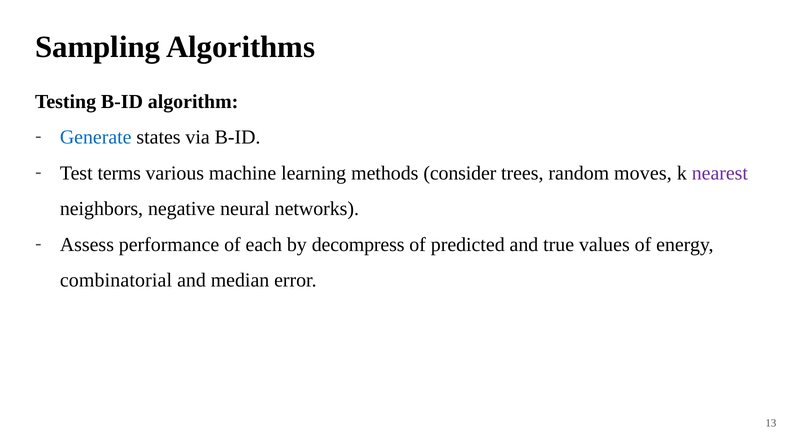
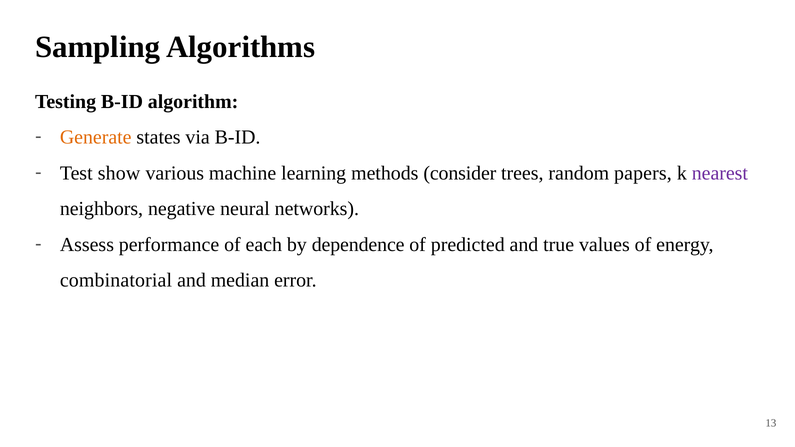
Generate colour: blue -> orange
terms: terms -> show
moves: moves -> papers
decompress: decompress -> dependence
